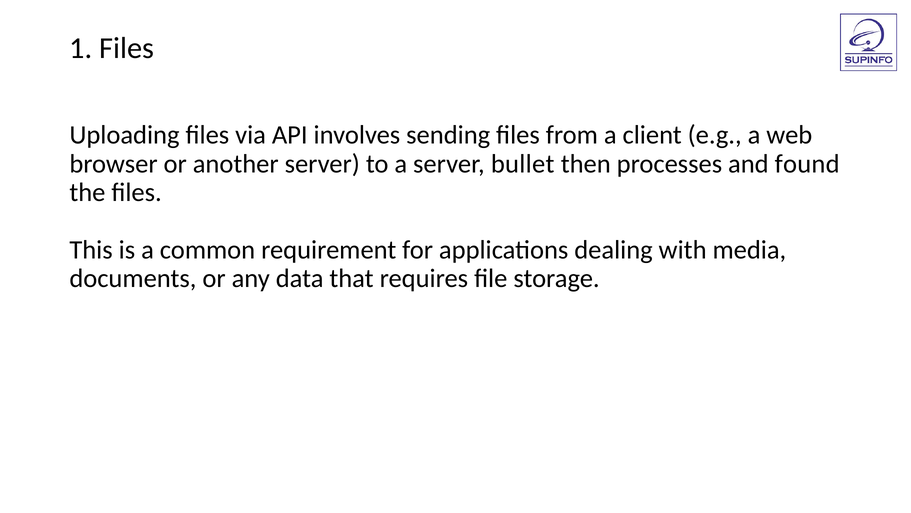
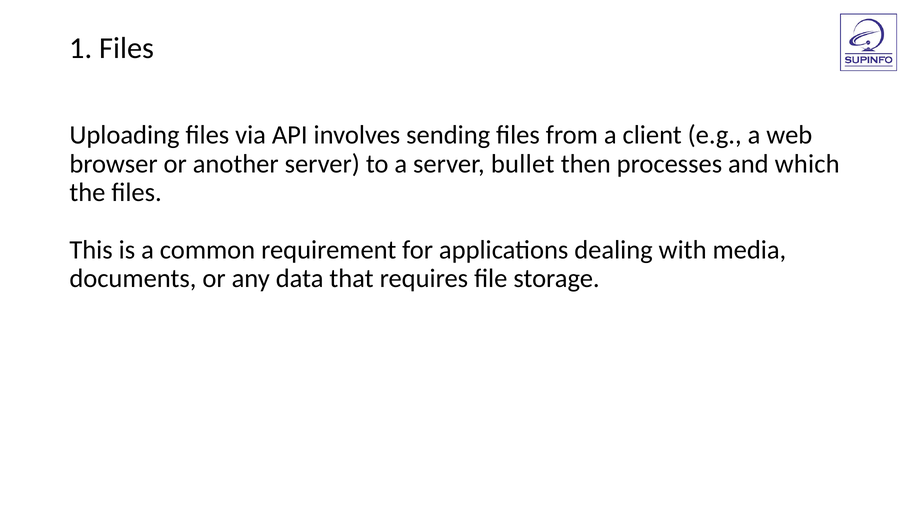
found: found -> which
